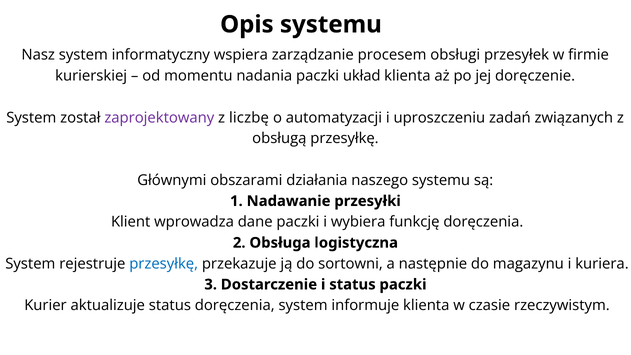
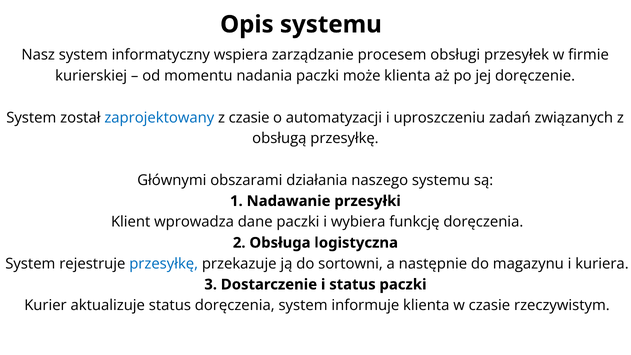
układ: układ -> może
zaprojektowany colour: purple -> blue
z liczbę: liczbę -> czasie
